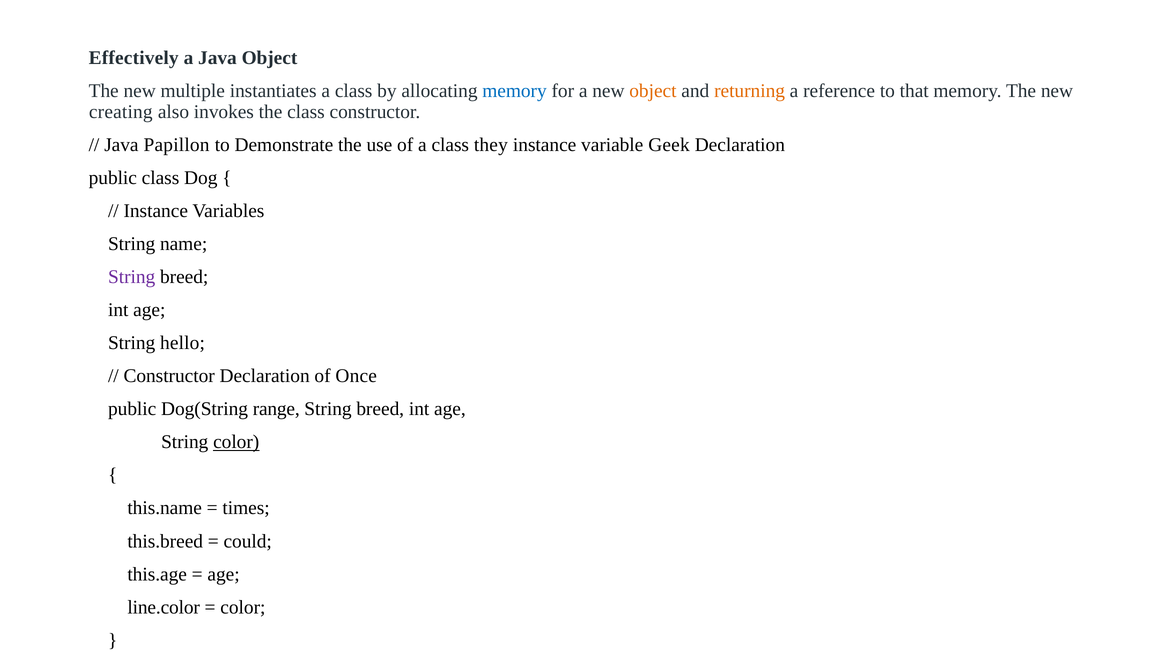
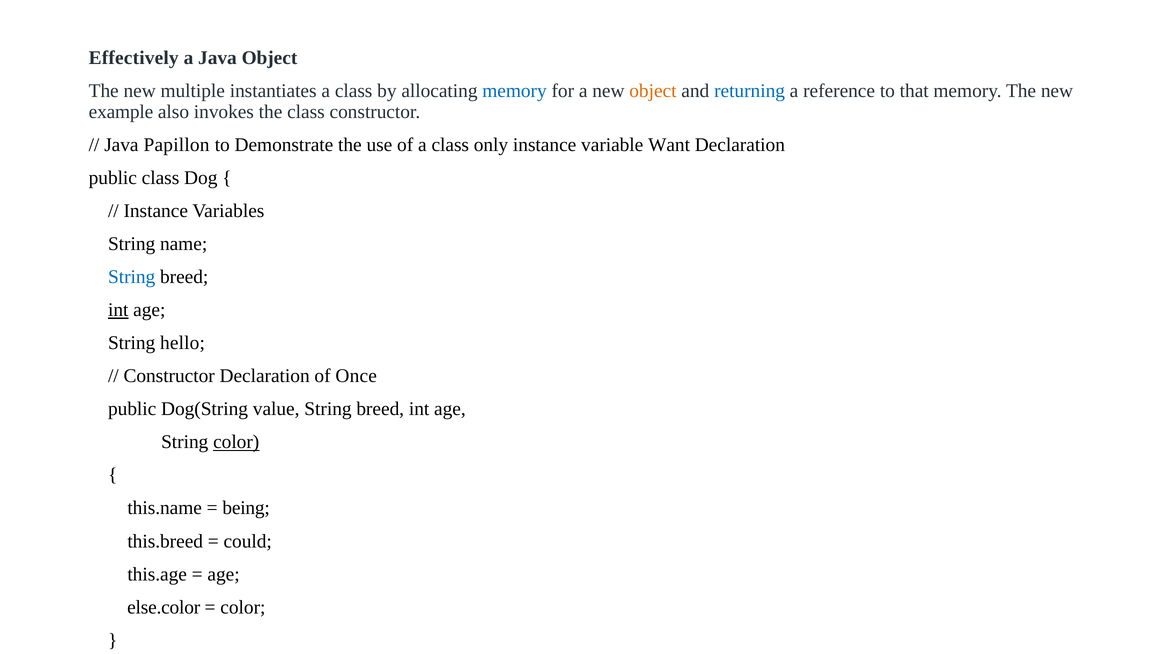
returning colour: orange -> blue
creating: creating -> example
they: they -> only
Geek: Geek -> Want
String at (132, 277) colour: purple -> blue
int at (118, 310) underline: none -> present
range: range -> value
times: times -> being
line.color: line.color -> else.color
